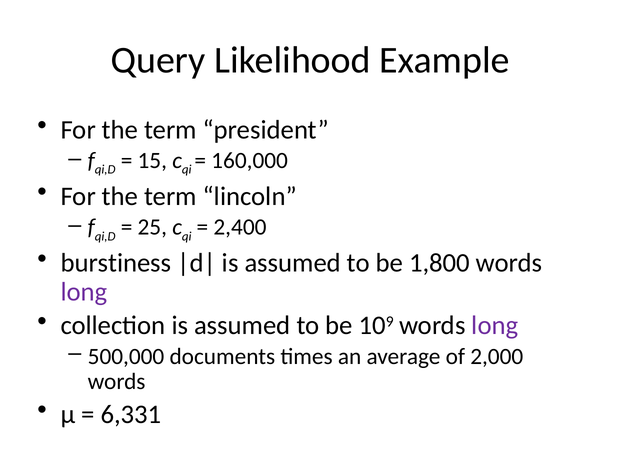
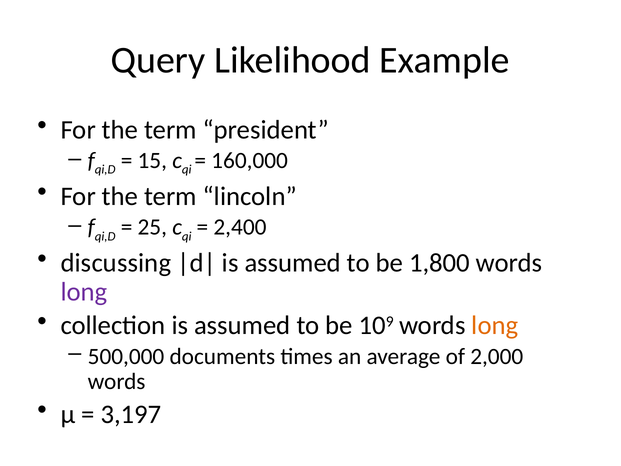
burstiness: burstiness -> discussing
long at (495, 325) colour: purple -> orange
6,331: 6,331 -> 3,197
